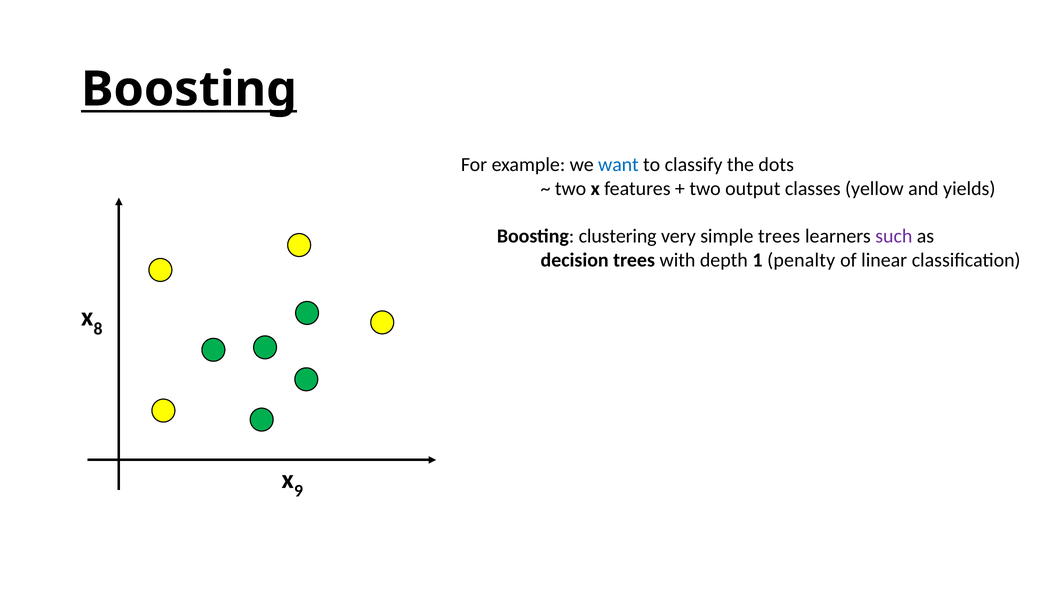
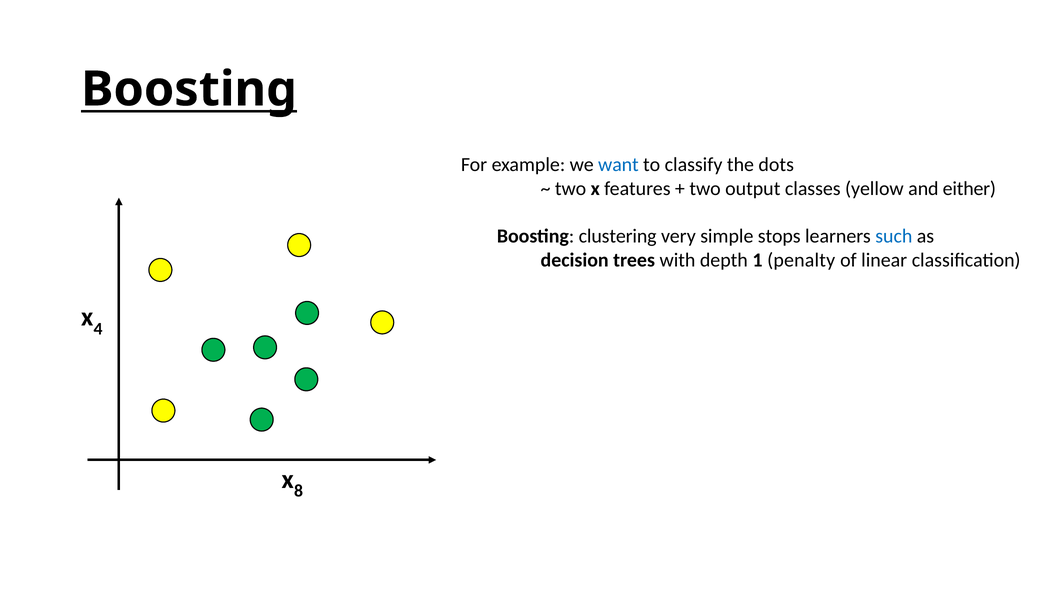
yields: yields -> either
simple trees: trees -> stops
such colour: purple -> blue
8: 8 -> 4
9: 9 -> 8
